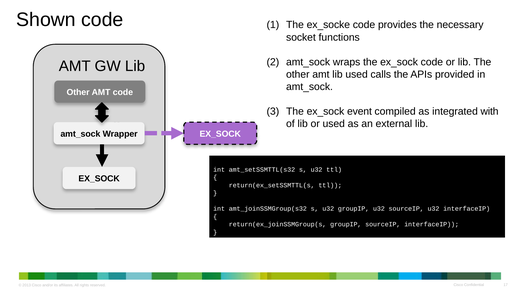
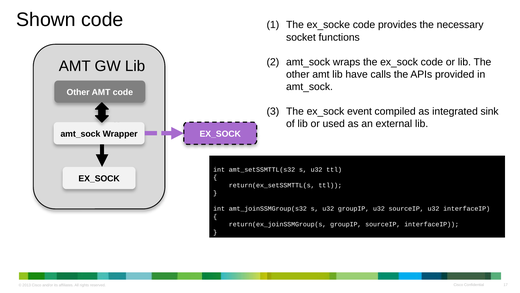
lib used: used -> have
with: with -> sink
